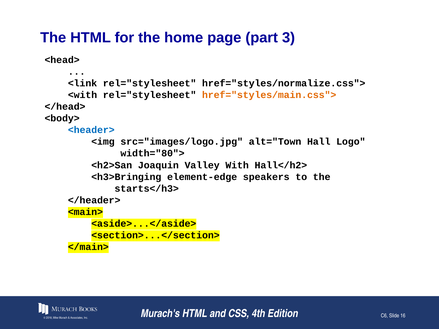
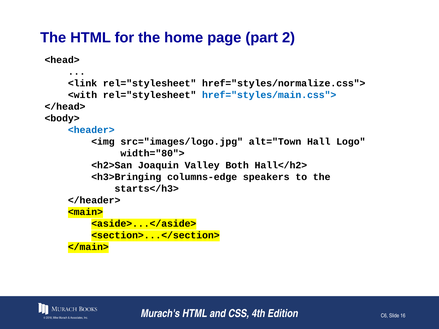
3: 3 -> 2
href="styles/main.css"> colour: orange -> blue
With: With -> Both
element-edge: element-edge -> columns-edge
